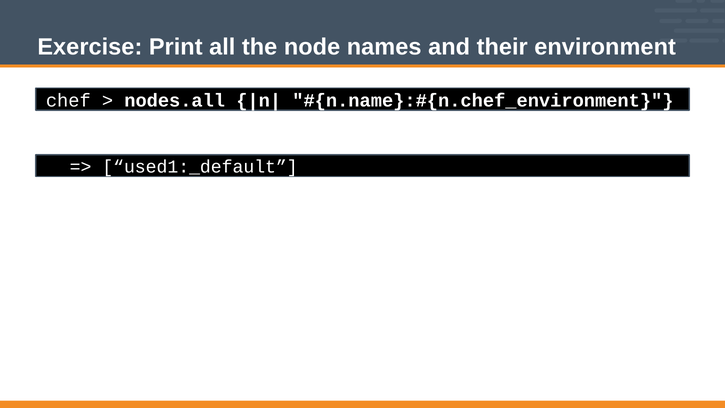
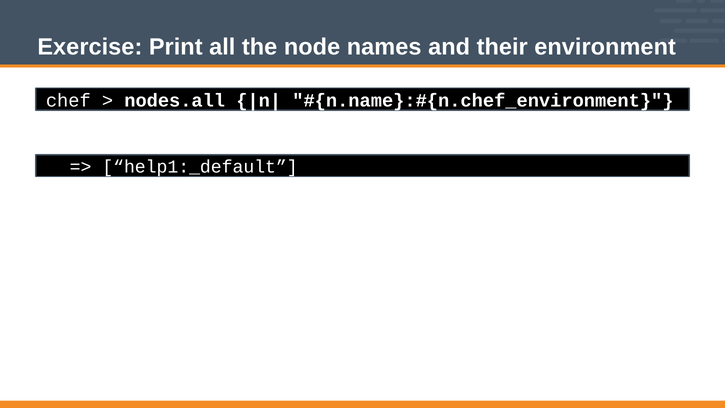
used1:_default: used1:_default -> help1:_default
